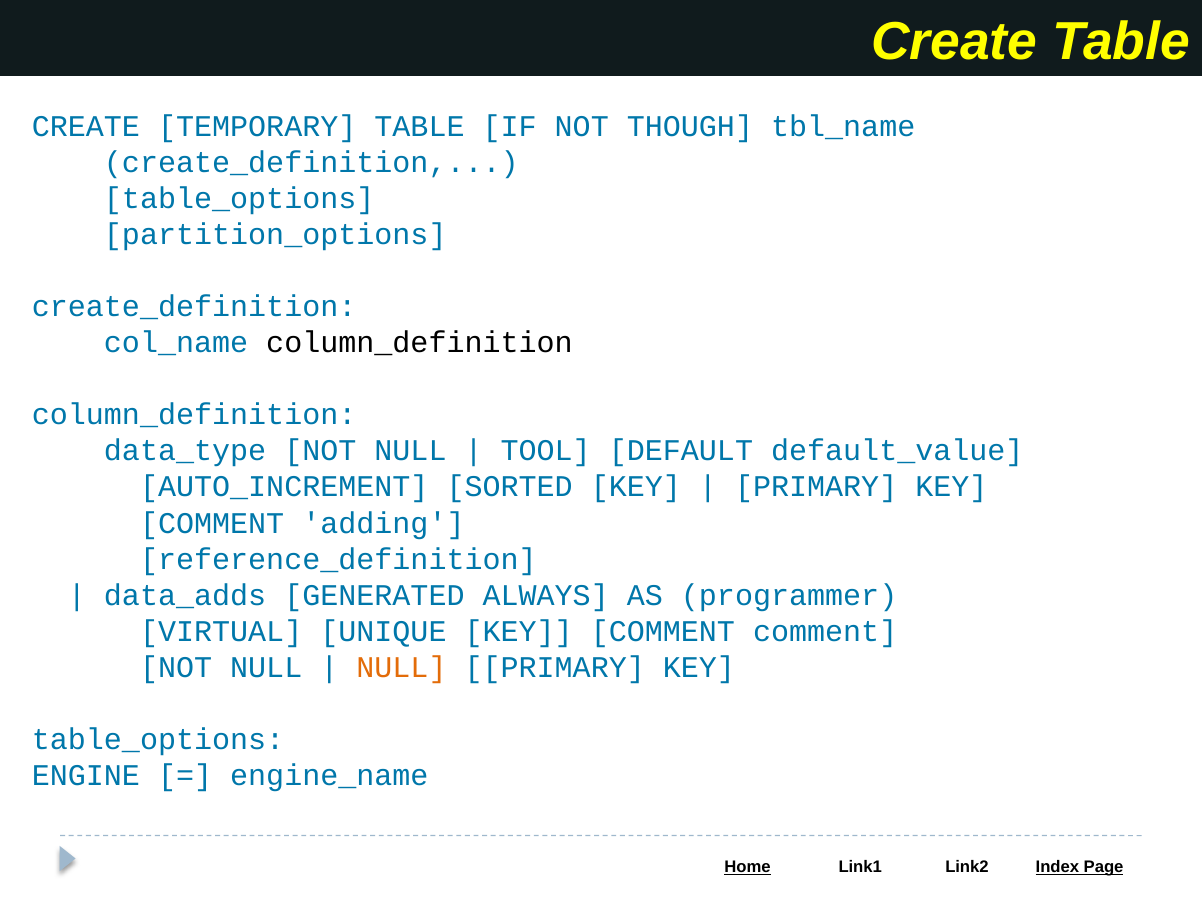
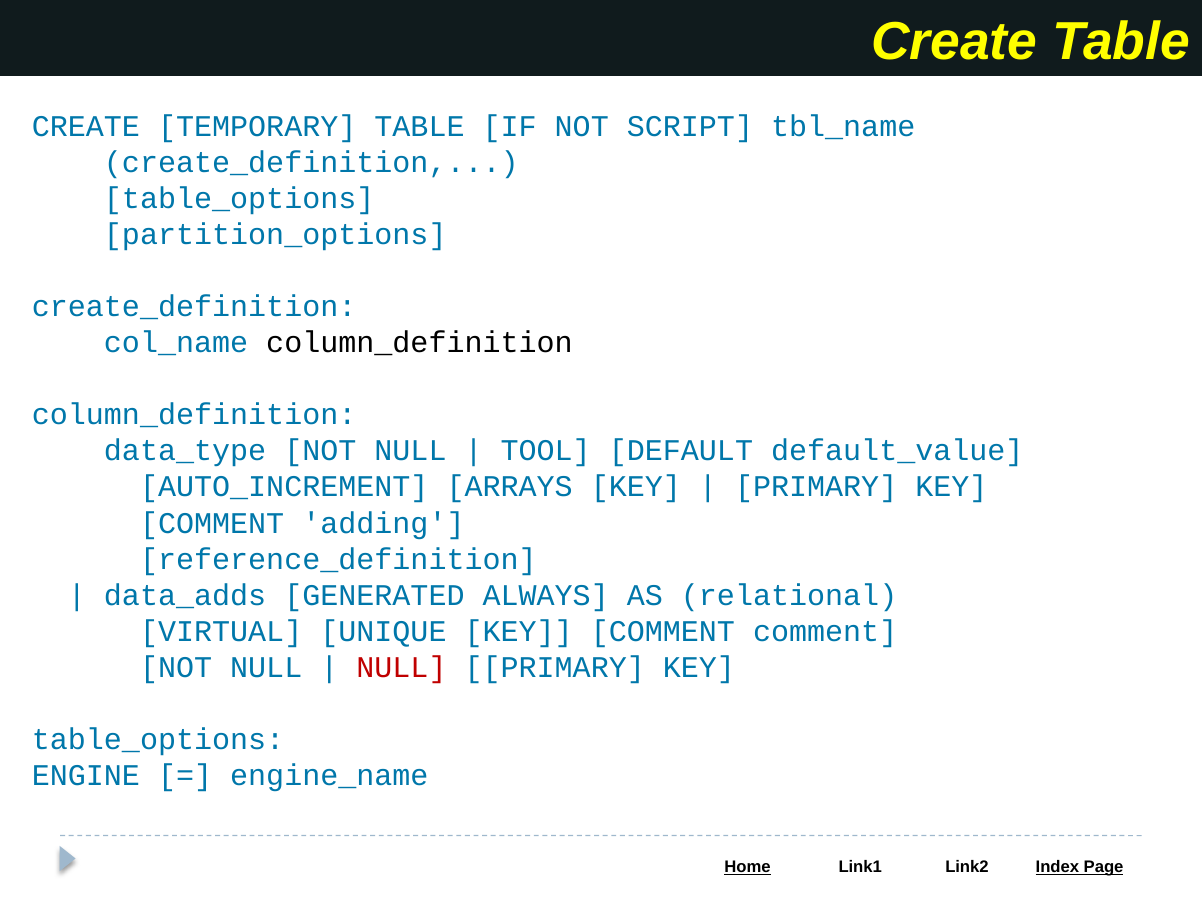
THOUGH: THOUGH -> SCRIPT
SORTED: SORTED -> ARRAYS
programmer: programmer -> relational
NULL at (401, 667) colour: orange -> red
